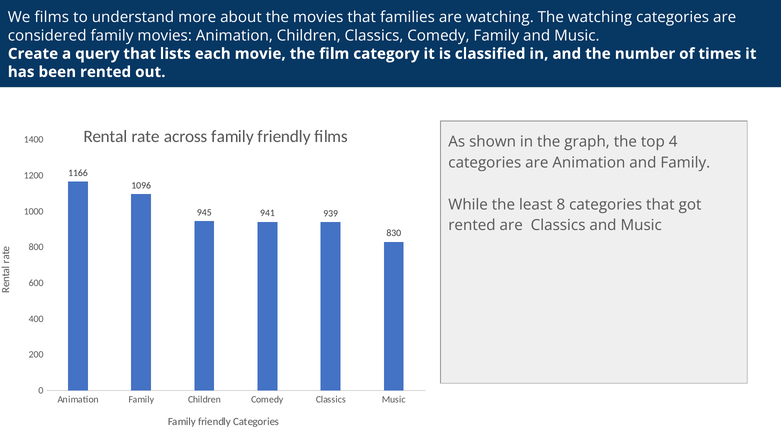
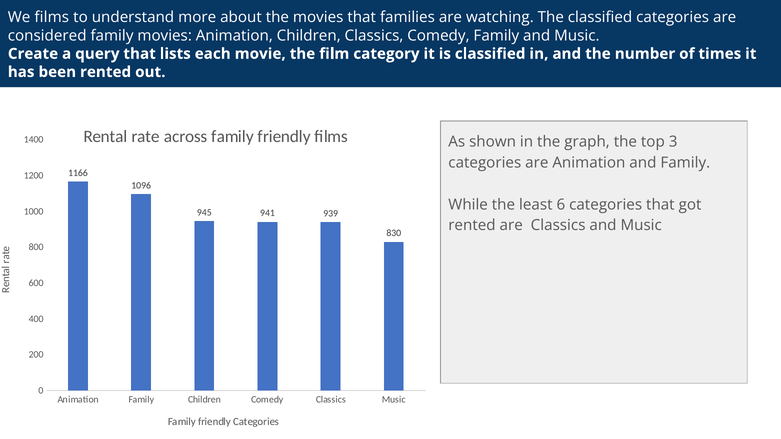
The watching: watching -> classified
4: 4 -> 3
8: 8 -> 6
